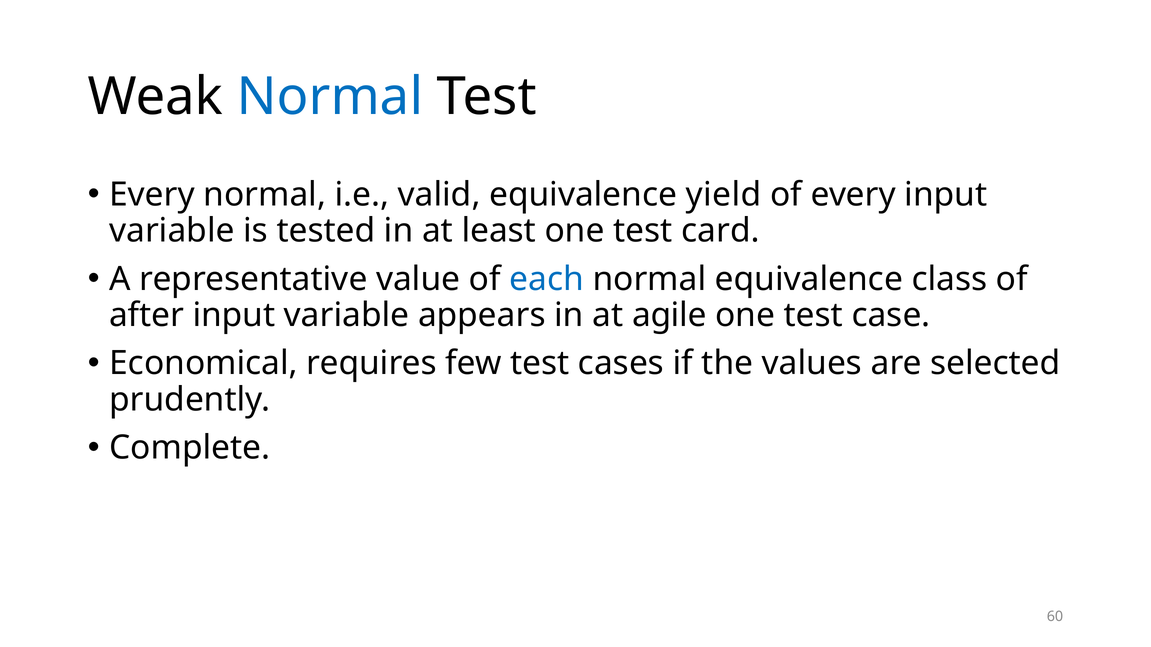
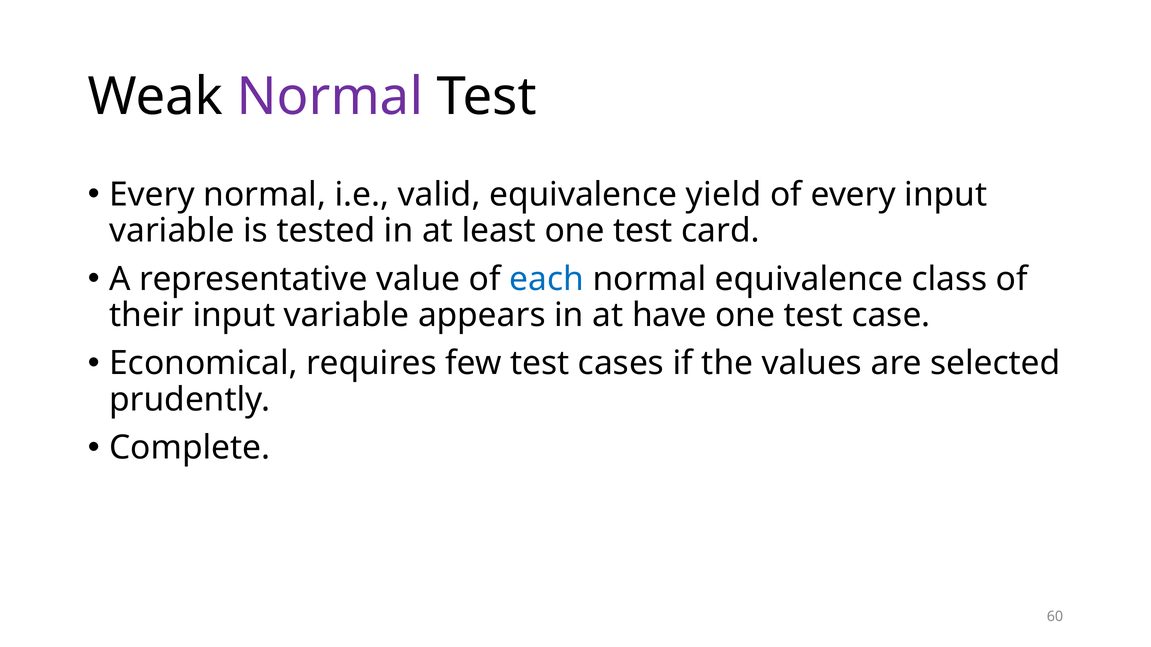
Normal at (330, 97) colour: blue -> purple
after: after -> their
agile: agile -> have
